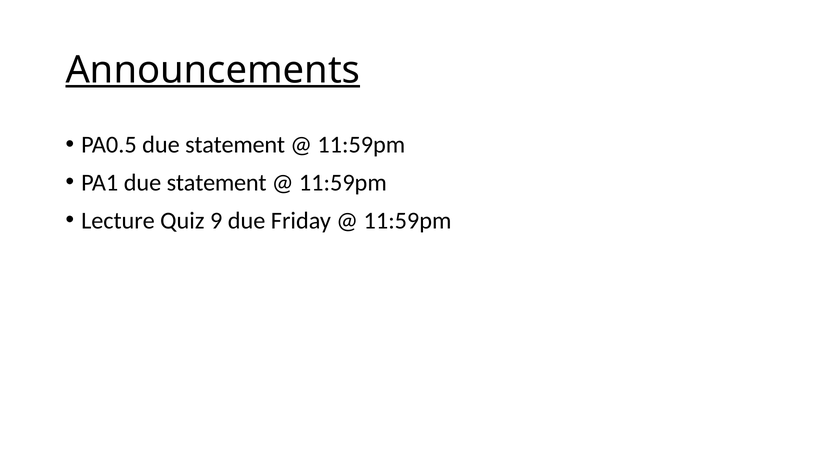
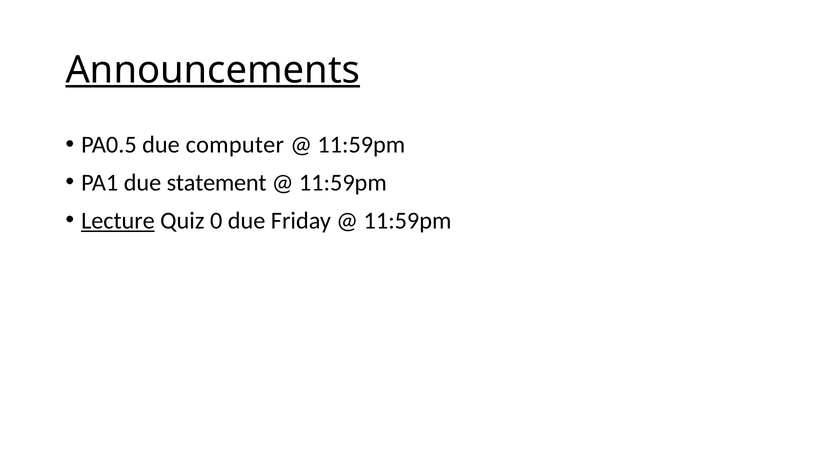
PA0.5 due statement: statement -> computer
Lecture underline: none -> present
9: 9 -> 0
